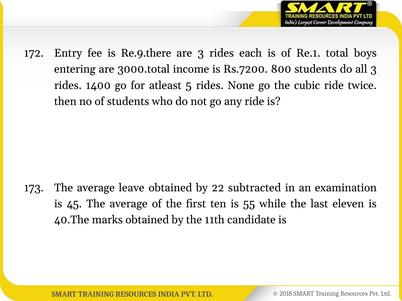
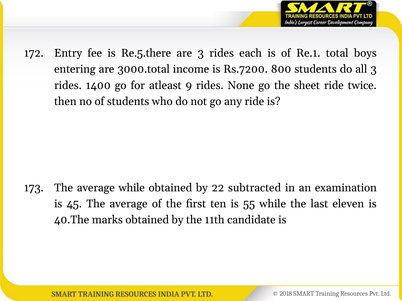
Re.9.there: Re.9.there -> Re.5.there
5: 5 -> 9
cubic: cubic -> sheet
average leave: leave -> while
